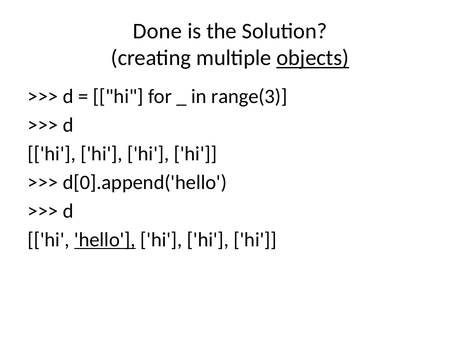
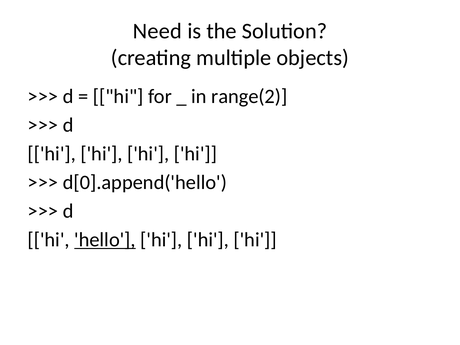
Done: Done -> Need
objects underline: present -> none
range(3: range(3 -> range(2
